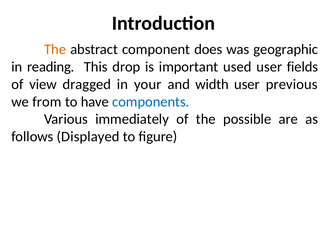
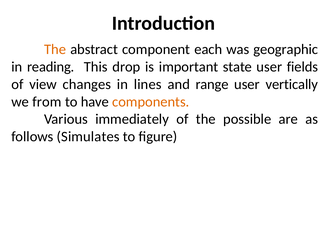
does: does -> each
used: used -> state
dragged: dragged -> changes
your: your -> lines
width: width -> range
previous: previous -> vertically
components colour: blue -> orange
Displayed: Displayed -> Simulates
